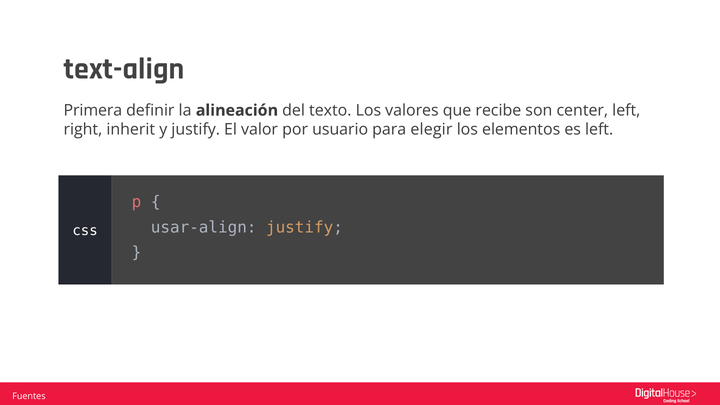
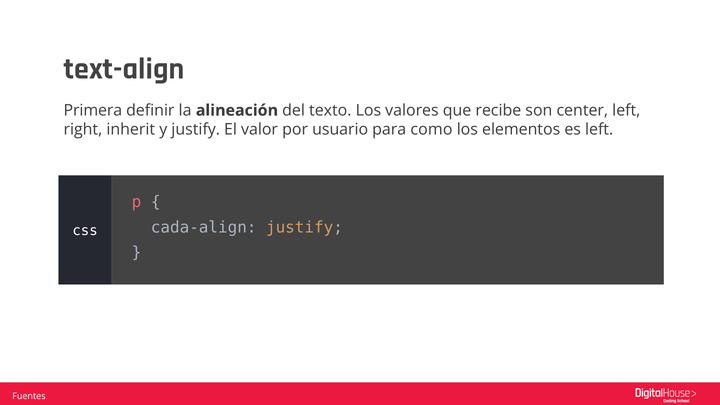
elegir: elegir -> como
usar-align: usar-align -> cada-align
